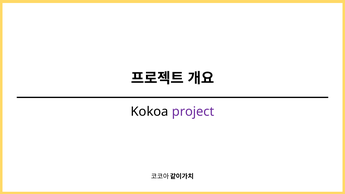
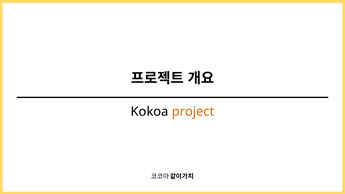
project colour: purple -> orange
